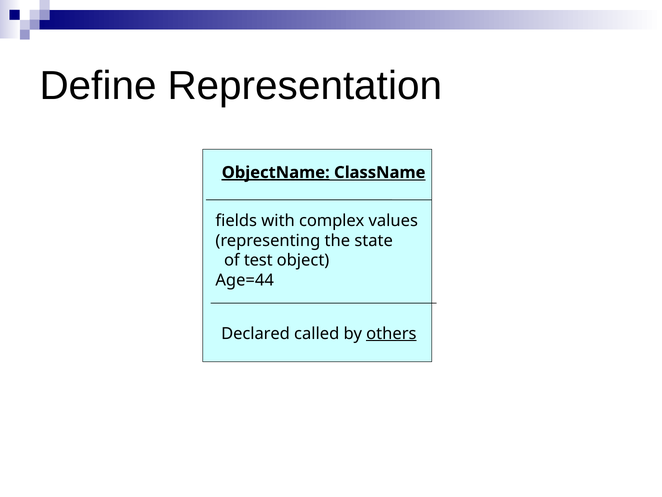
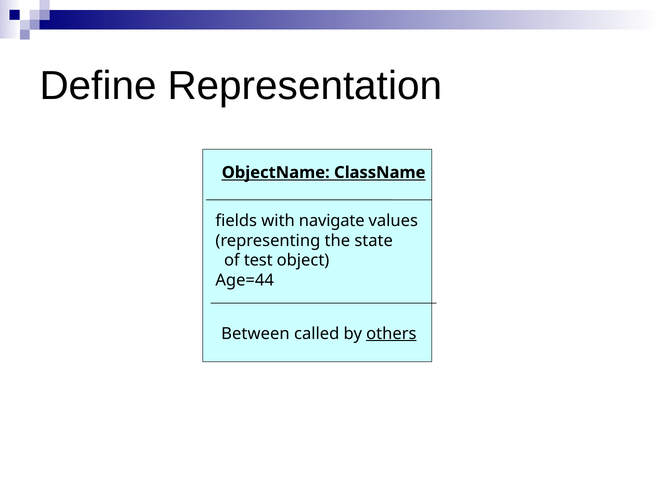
ObjectName underline: present -> none
complex: complex -> navigate
Declared: Declared -> Between
